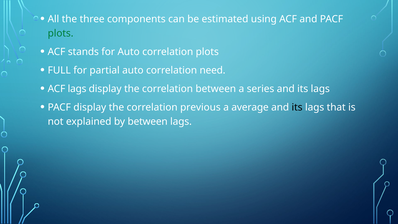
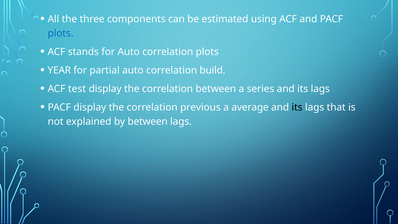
plots at (61, 33) colour: green -> blue
FULL: FULL -> YEAR
need: need -> build
ACF lags: lags -> test
